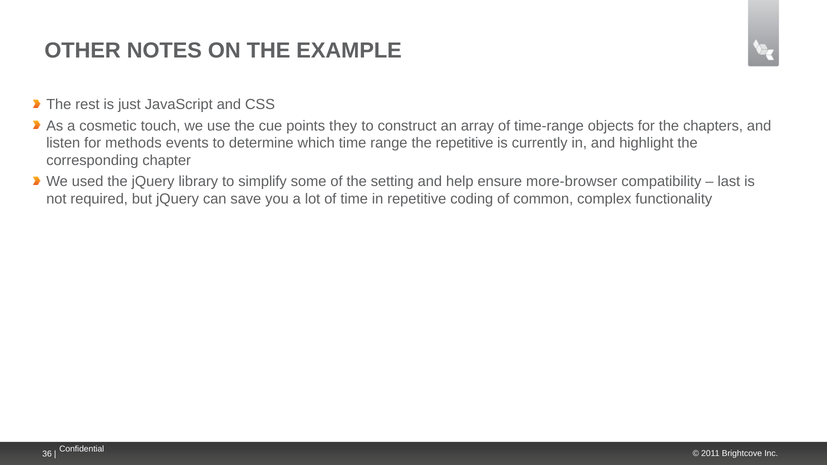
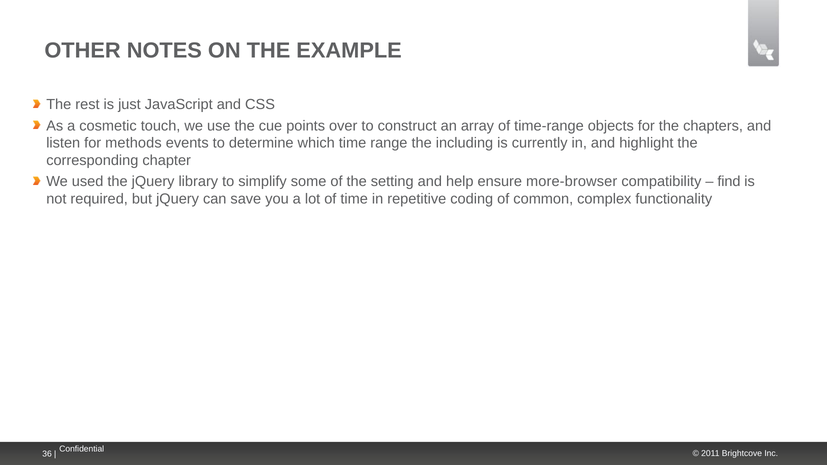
they: they -> over
the repetitive: repetitive -> including
last: last -> find
